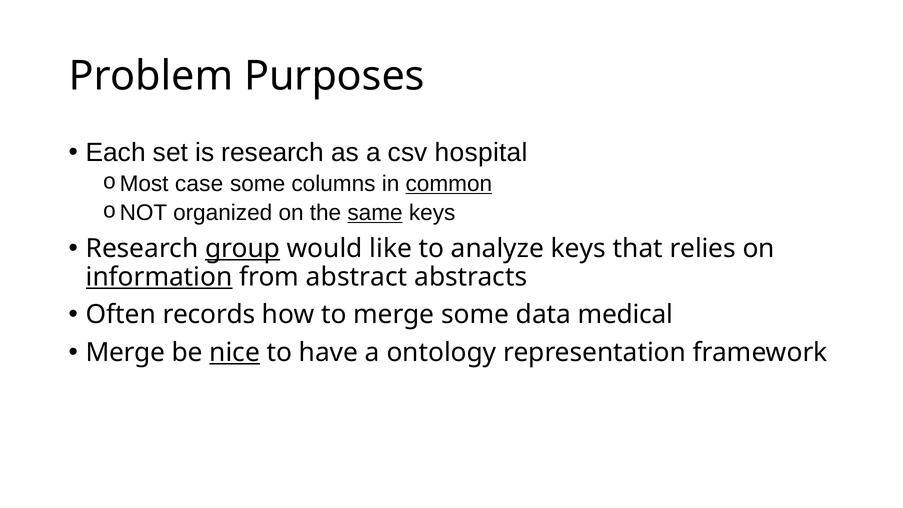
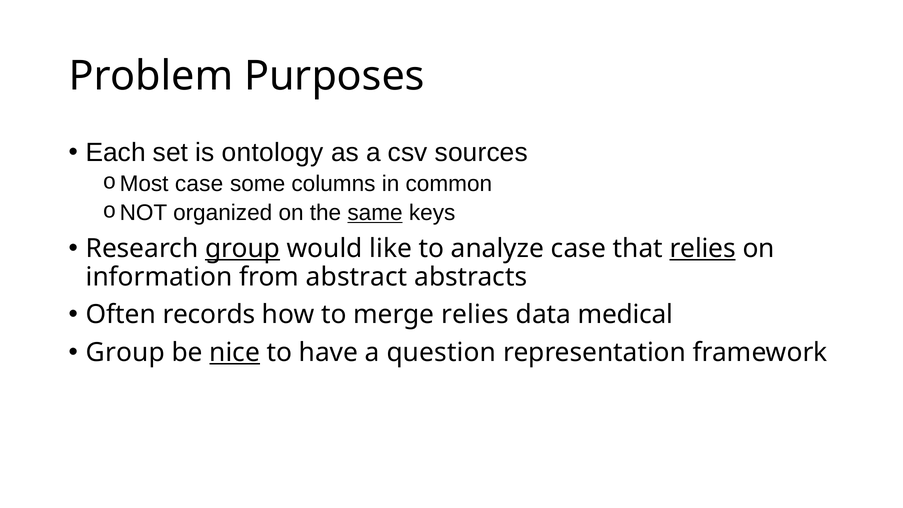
is research: research -> ontology
hospital: hospital -> sources
common underline: present -> none
analyze keys: keys -> case
relies at (703, 249) underline: none -> present
information underline: present -> none
merge some: some -> relies
Merge at (125, 353): Merge -> Group
ontology: ontology -> question
